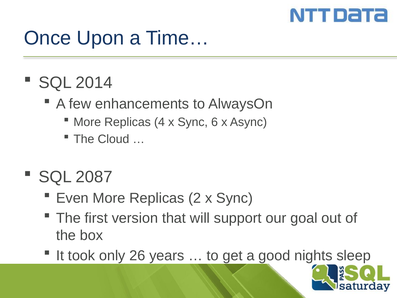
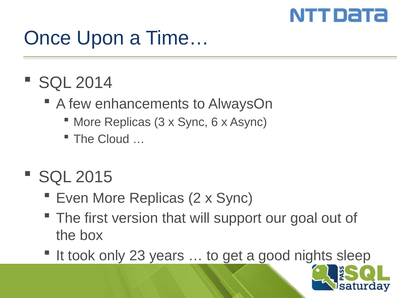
4: 4 -> 3
2087: 2087 -> 2015
26: 26 -> 23
